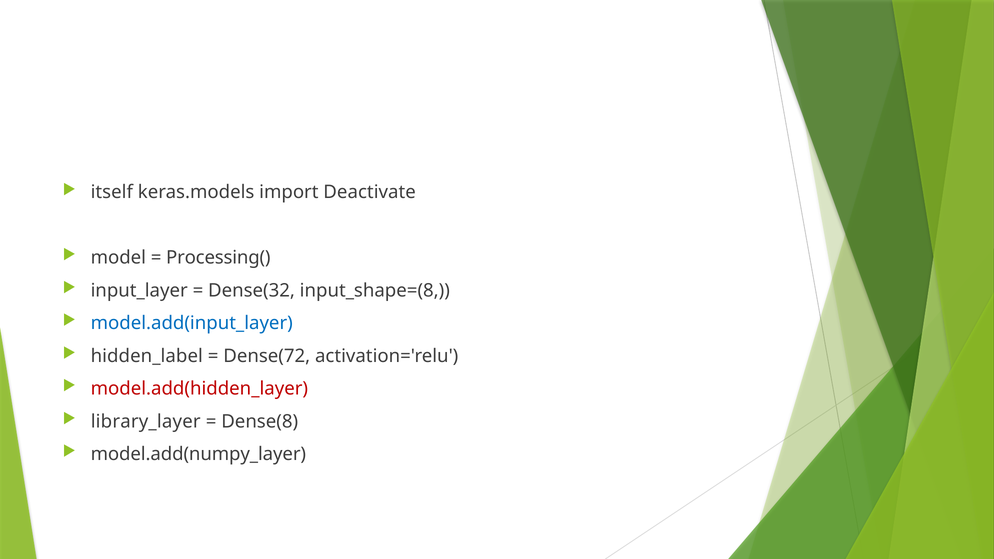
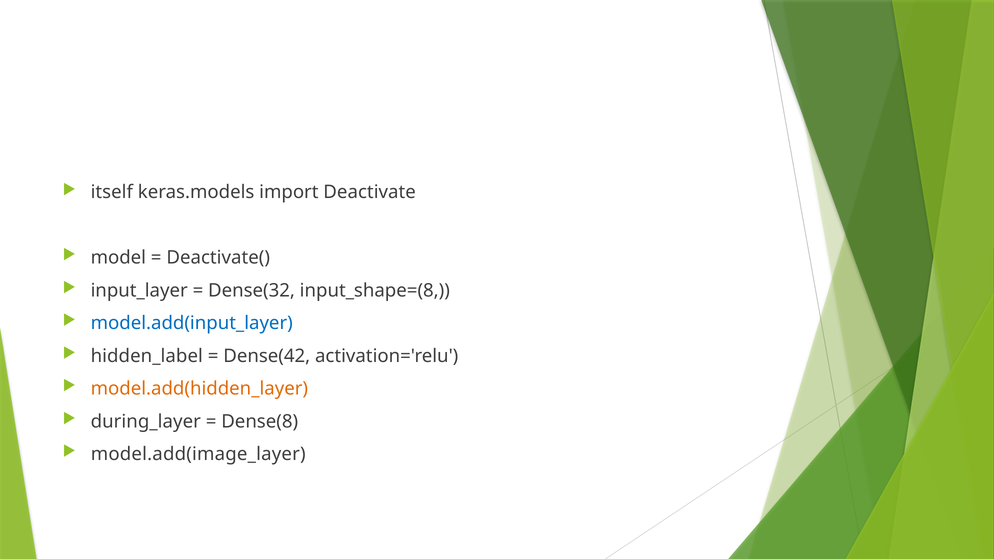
Processing(: Processing( -> Deactivate(
Dense(72: Dense(72 -> Dense(42
model.add(hidden_layer colour: red -> orange
library_layer: library_layer -> during_layer
model.add(numpy_layer: model.add(numpy_layer -> model.add(image_layer
